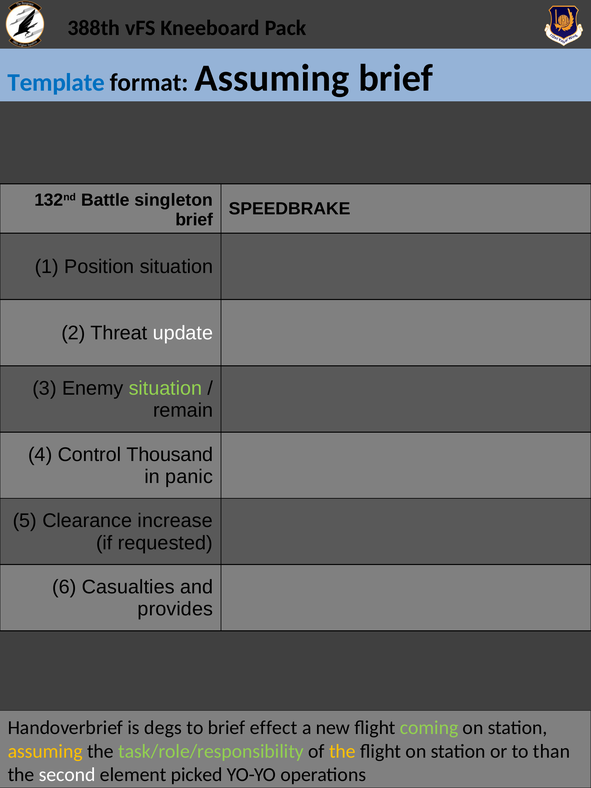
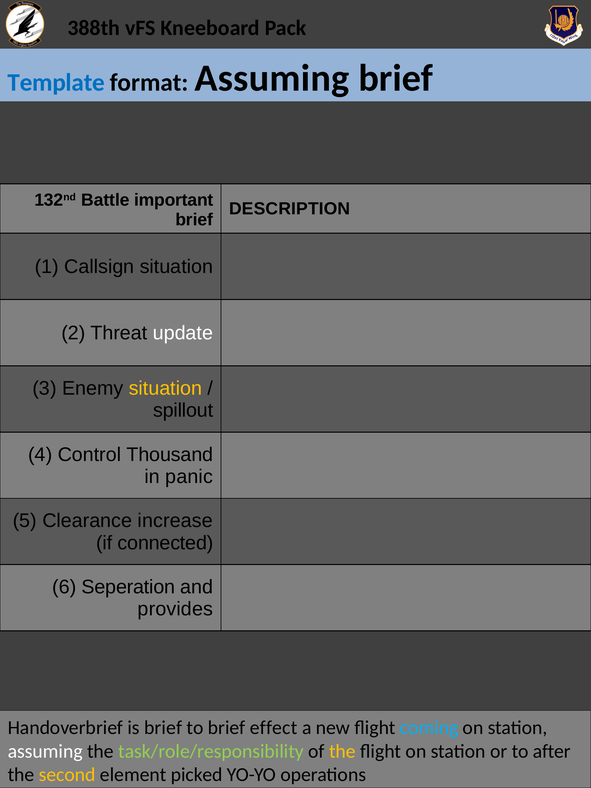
singleton: singleton -> important
SPEEDBRAKE: SPEEDBRAKE -> DESCRIPTION
Position: Position -> Callsign
situation at (165, 388) colour: light green -> yellow
remain: remain -> spillout
requested: requested -> connected
Casualties: Casualties -> Seperation
is degs: degs -> brief
coming colour: light green -> light blue
assuming at (45, 751) colour: yellow -> white
than: than -> after
second colour: white -> yellow
